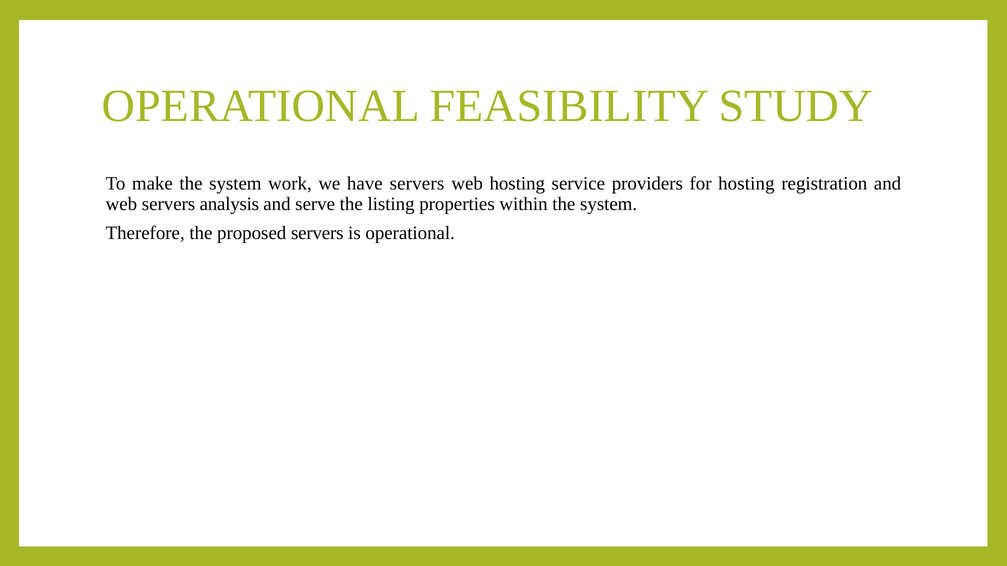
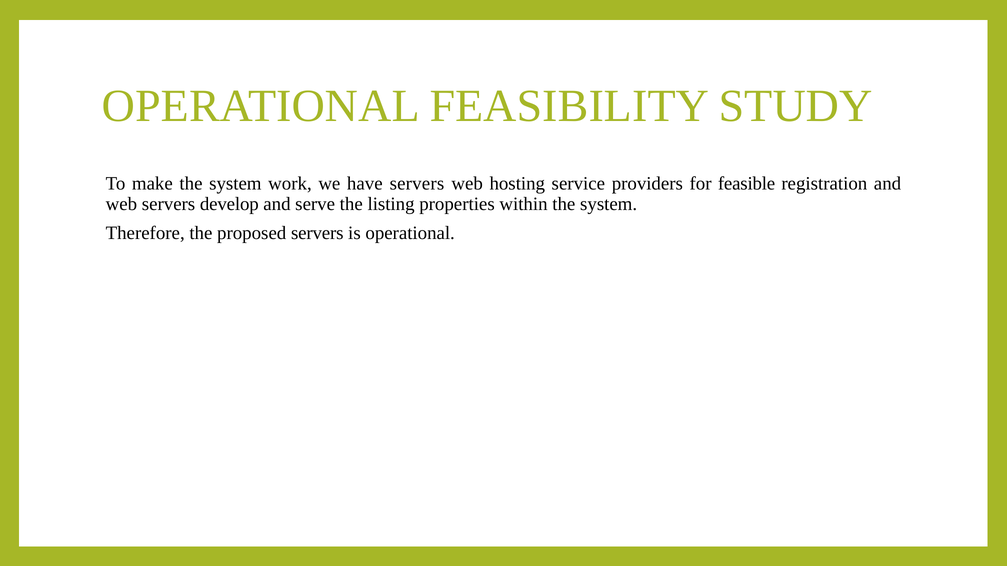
for hosting: hosting -> feasible
analysis: analysis -> develop
